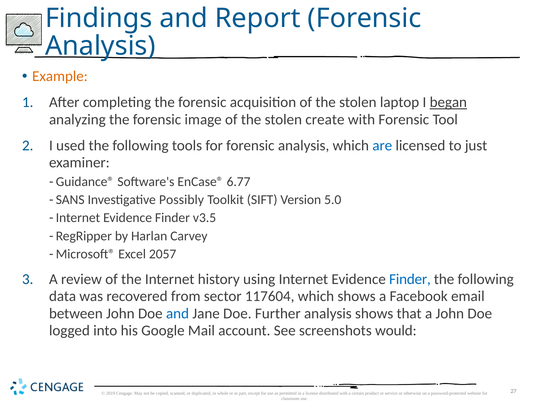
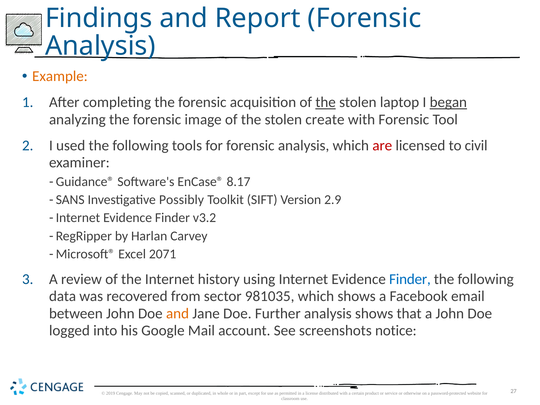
the at (326, 102) underline: none -> present
are colour: blue -> red
just: just -> civil
6.77: 6.77 -> 8.17
5.0: 5.0 -> 2.9
v3.5: v3.5 -> v3.2
2057: 2057 -> 2071
117604: 117604 -> 981035
and at (178, 313) colour: blue -> orange
would: would -> notice
